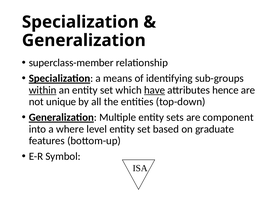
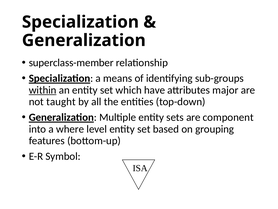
have underline: present -> none
hence: hence -> major
unique: unique -> taught
graduate: graduate -> grouping
